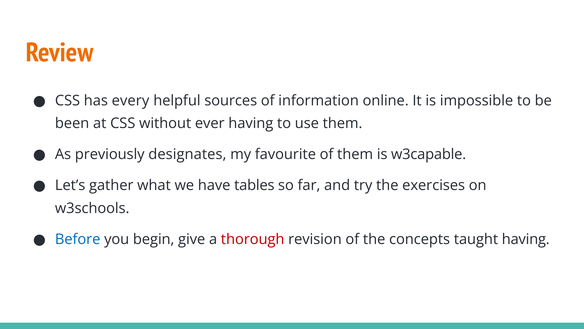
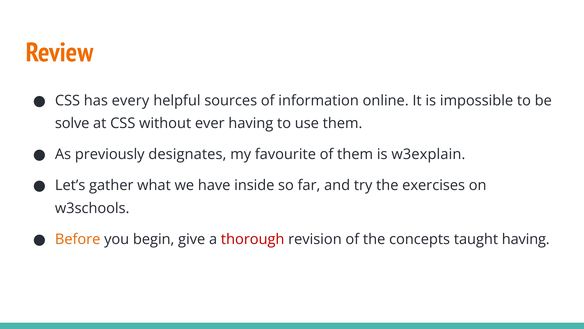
been: been -> solve
w3capable: w3capable -> w3explain
tables: tables -> inside
Before colour: blue -> orange
